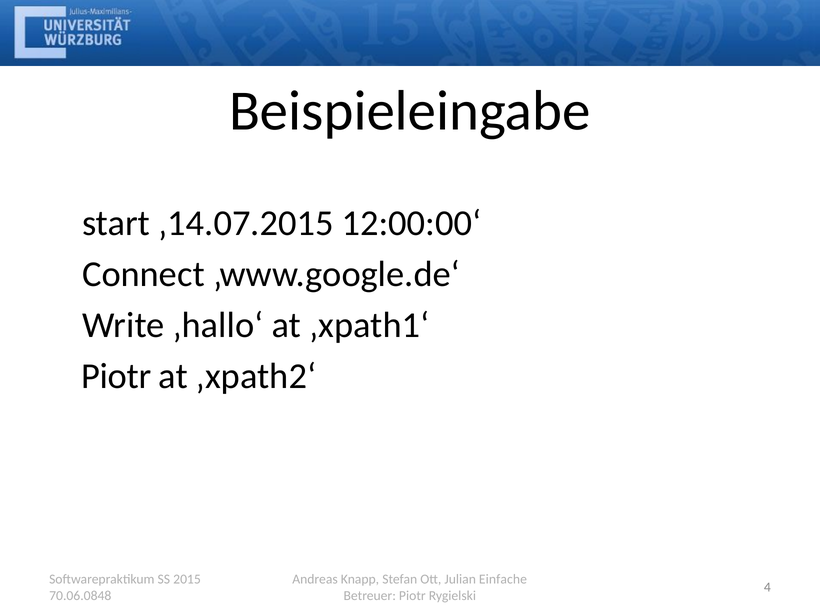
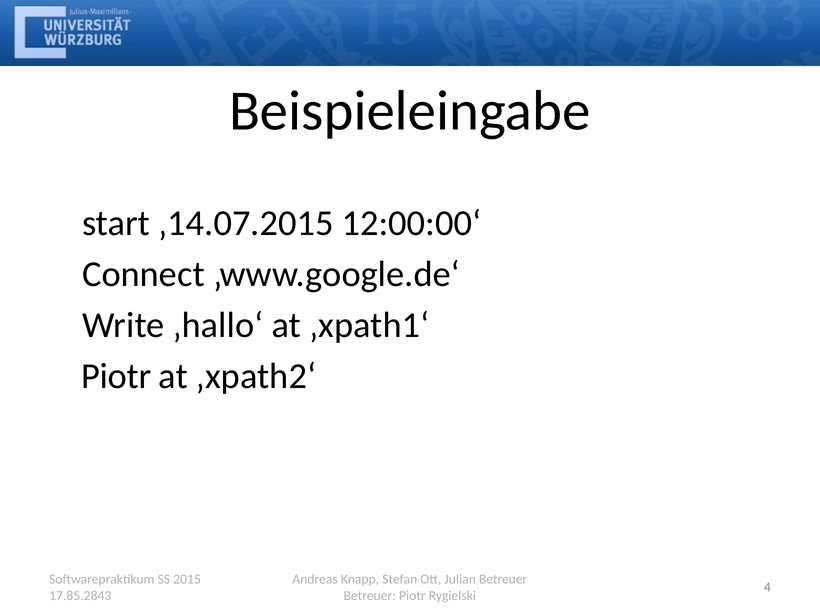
Julian Einfache: Einfache -> Betreuer
70.06.0848: 70.06.0848 -> 17.85.2843
